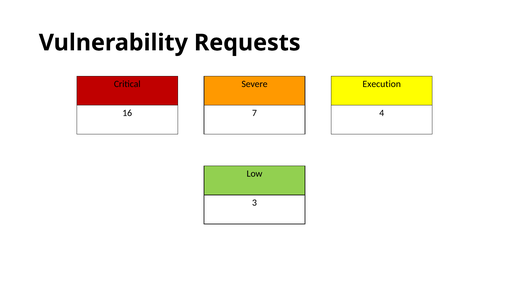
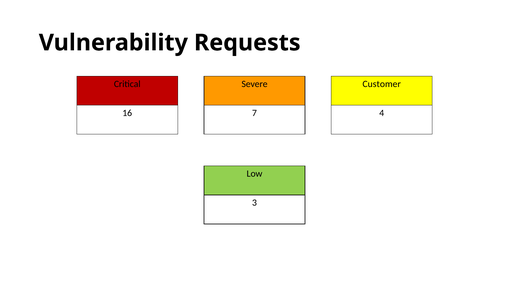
Execution: Execution -> Customer
